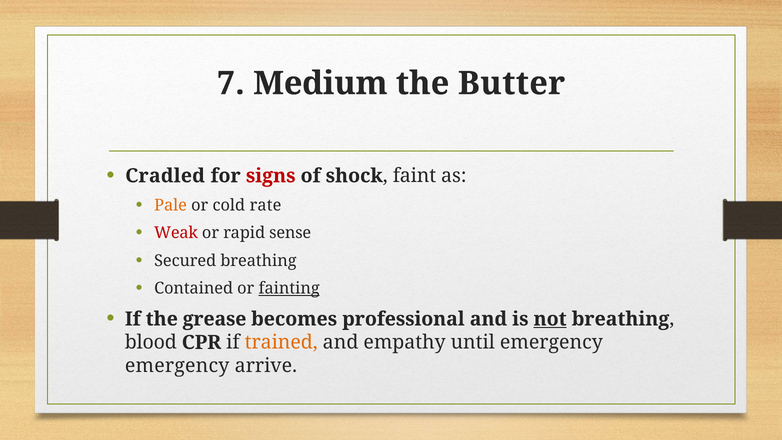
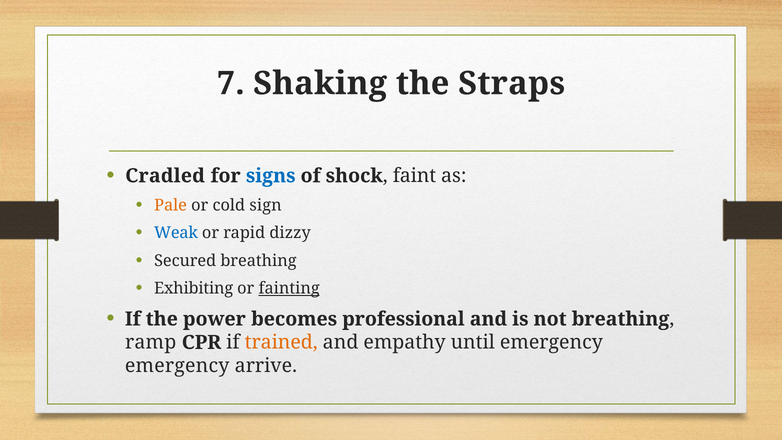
Medium: Medium -> Shaking
Butter: Butter -> Straps
signs colour: red -> blue
rate: rate -> sign
Weak colour: red -> blue
sense: sense -> dizzy
Contained: Contained -> Exhibiting
grease: grease -> power
not underline: present -> none
blood: blood -> ramp
